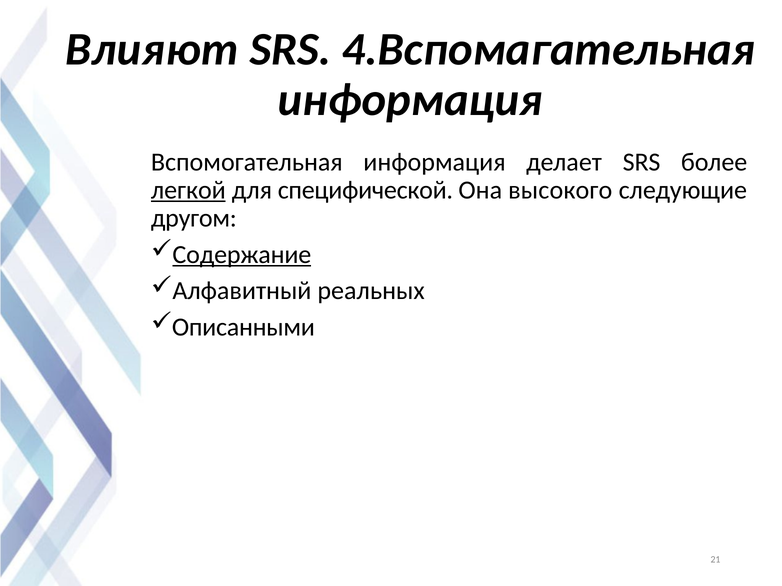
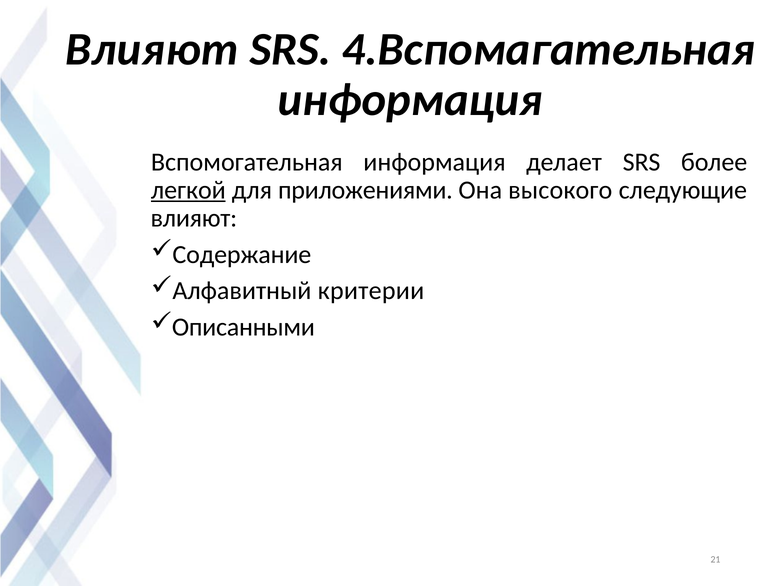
специфической: специфической -> приложениями
другом at (194, 218): другом -> влияют
Содержание underline: present -> none
реальных: реальных -> критерии
